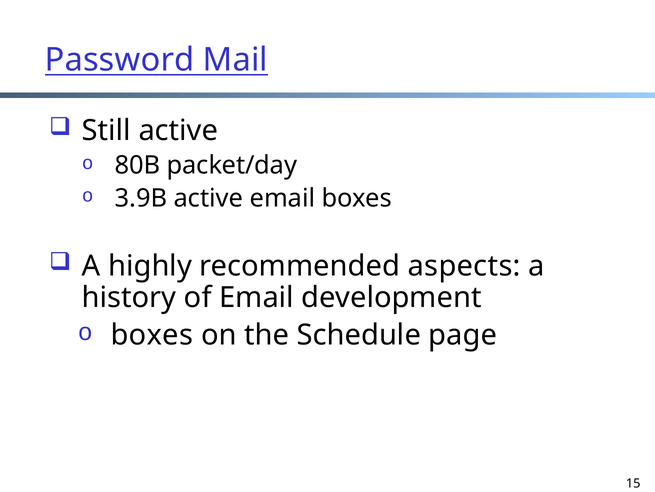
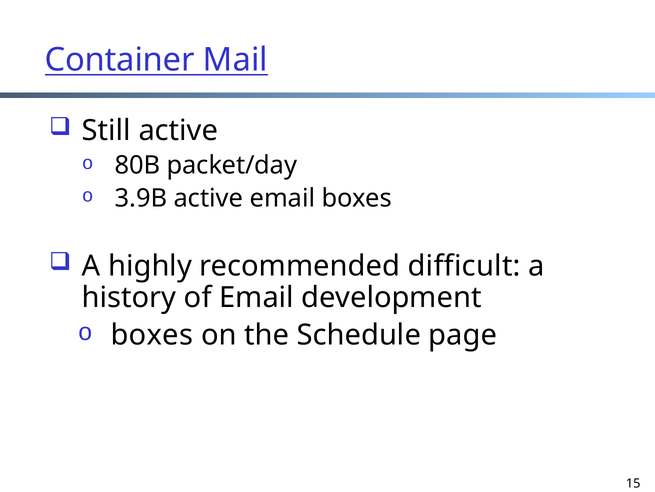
Password: Password -> Container
aspects: aspects -> difficult
